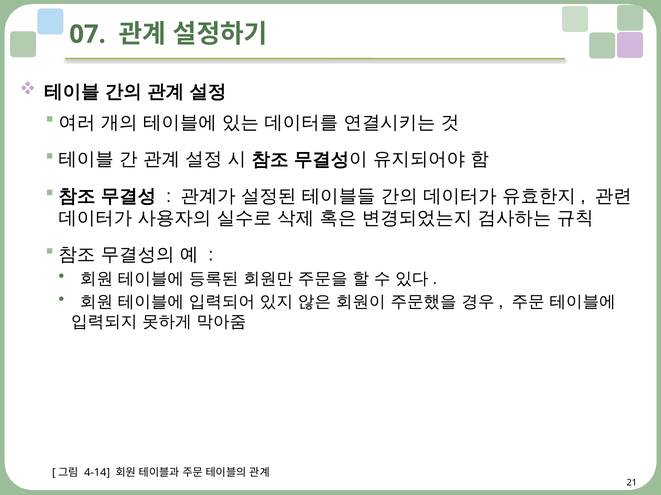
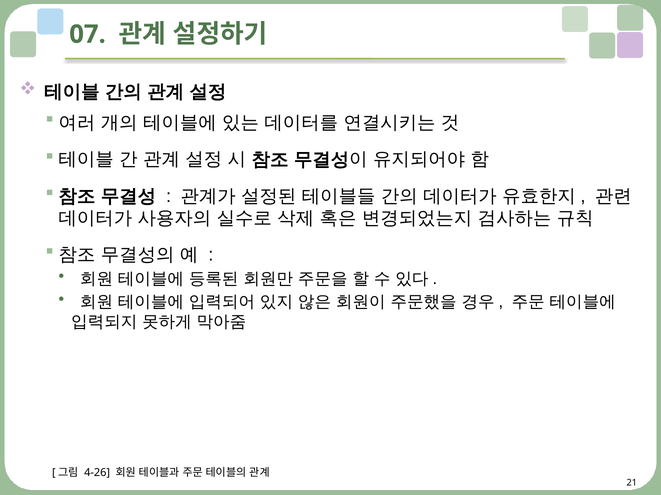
4-14: 4-14 -> 4-26
